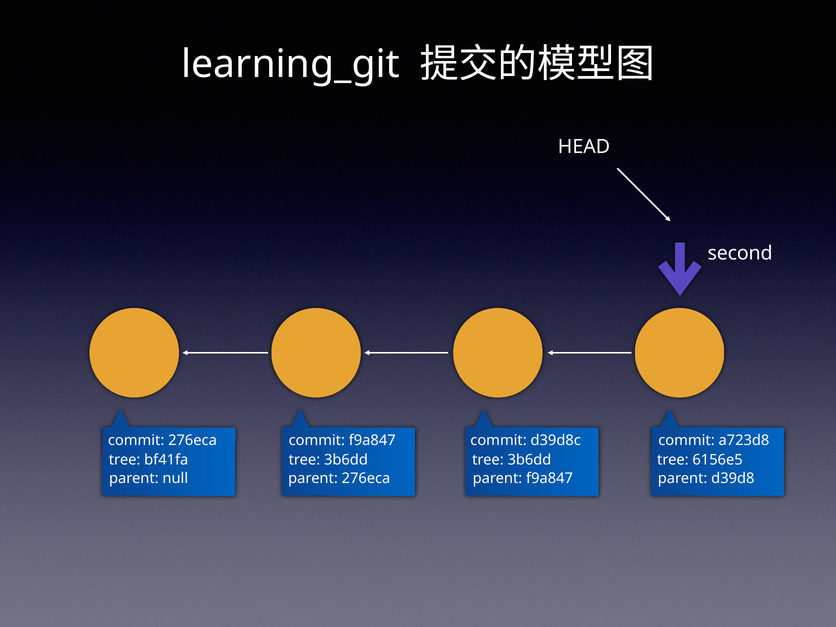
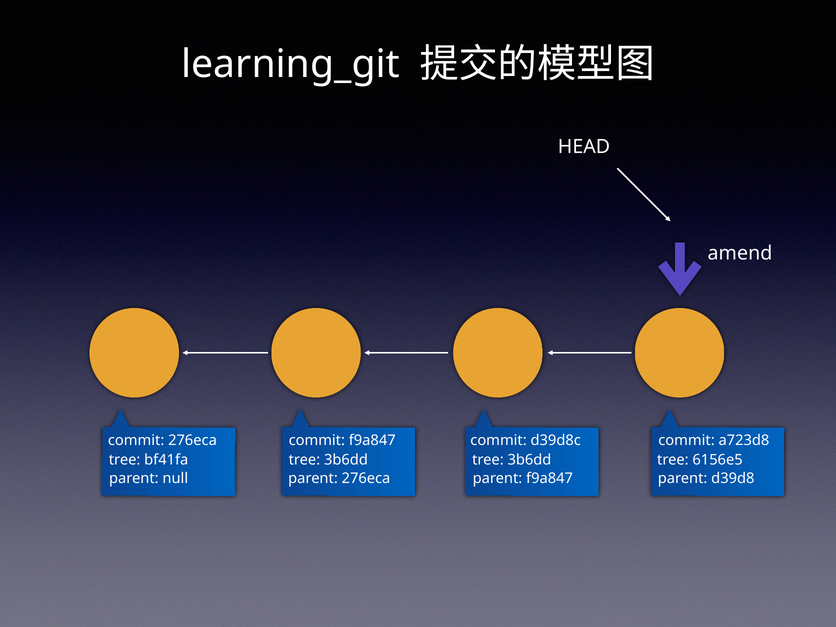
second: second -> amend
